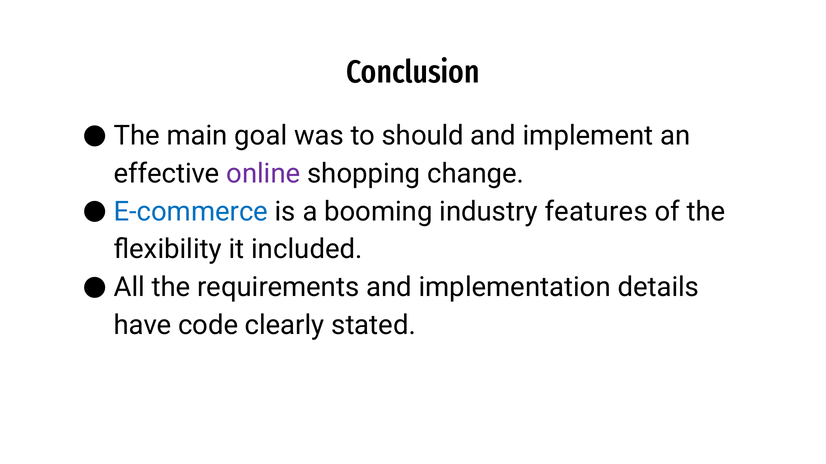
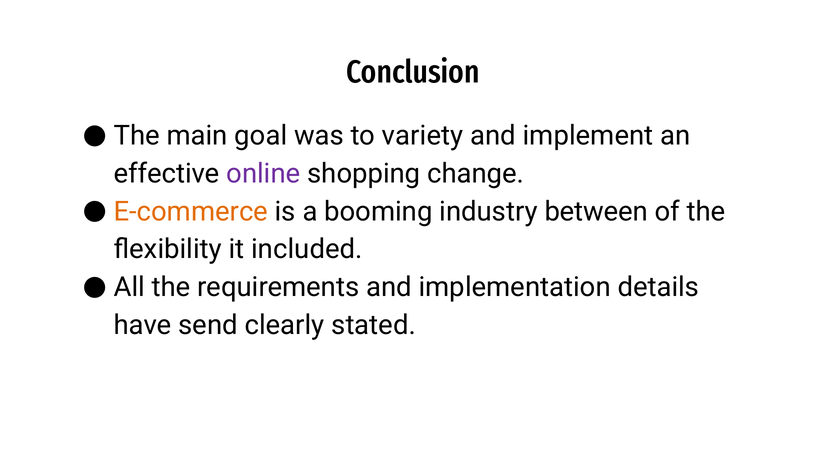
should: should -> variety
E-commerce colour: blue -> orange
features: features -> between
code: code -> send
